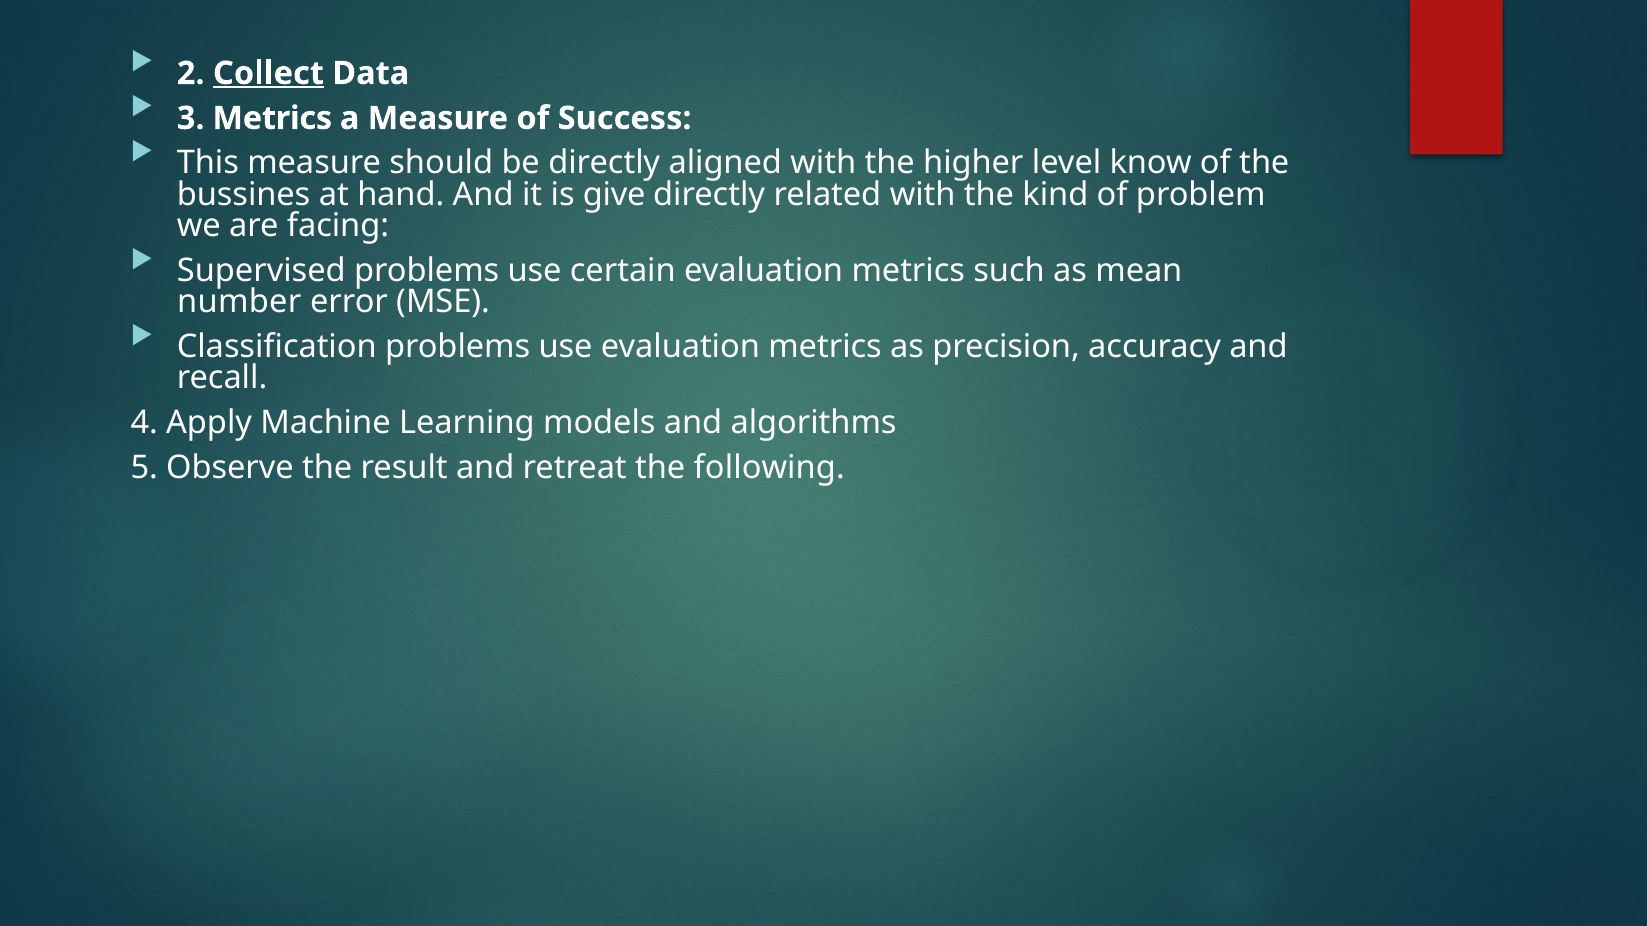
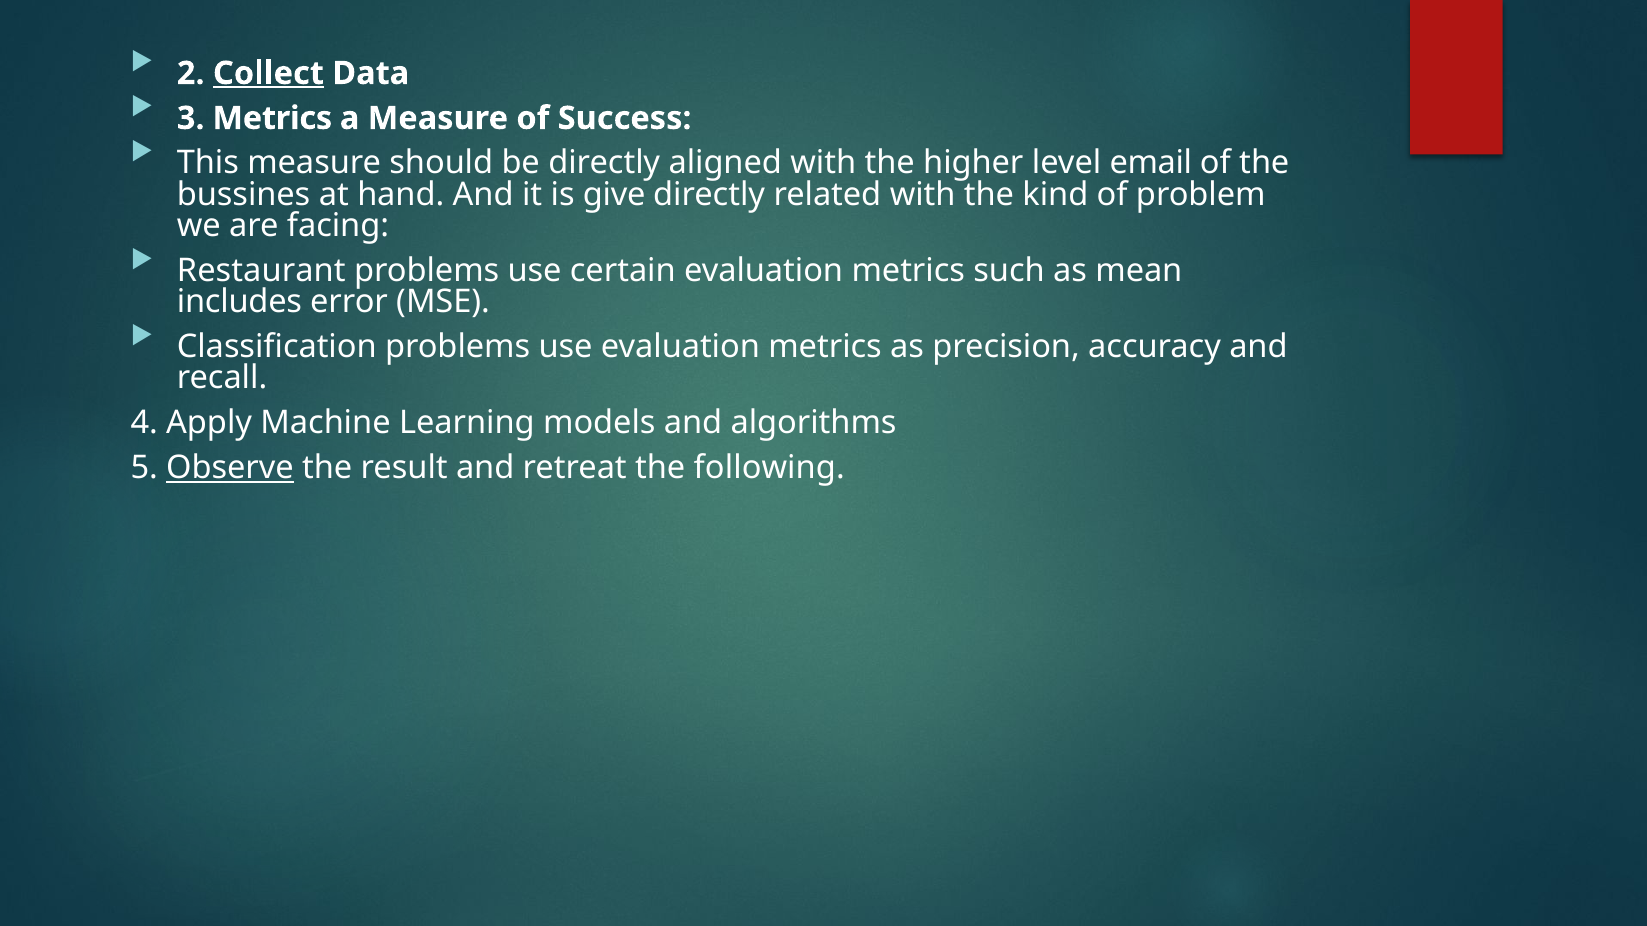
know: know -> email
Supervised: Supervised -> Restaurant
number: number -> includes
Observe underline: none -> present
